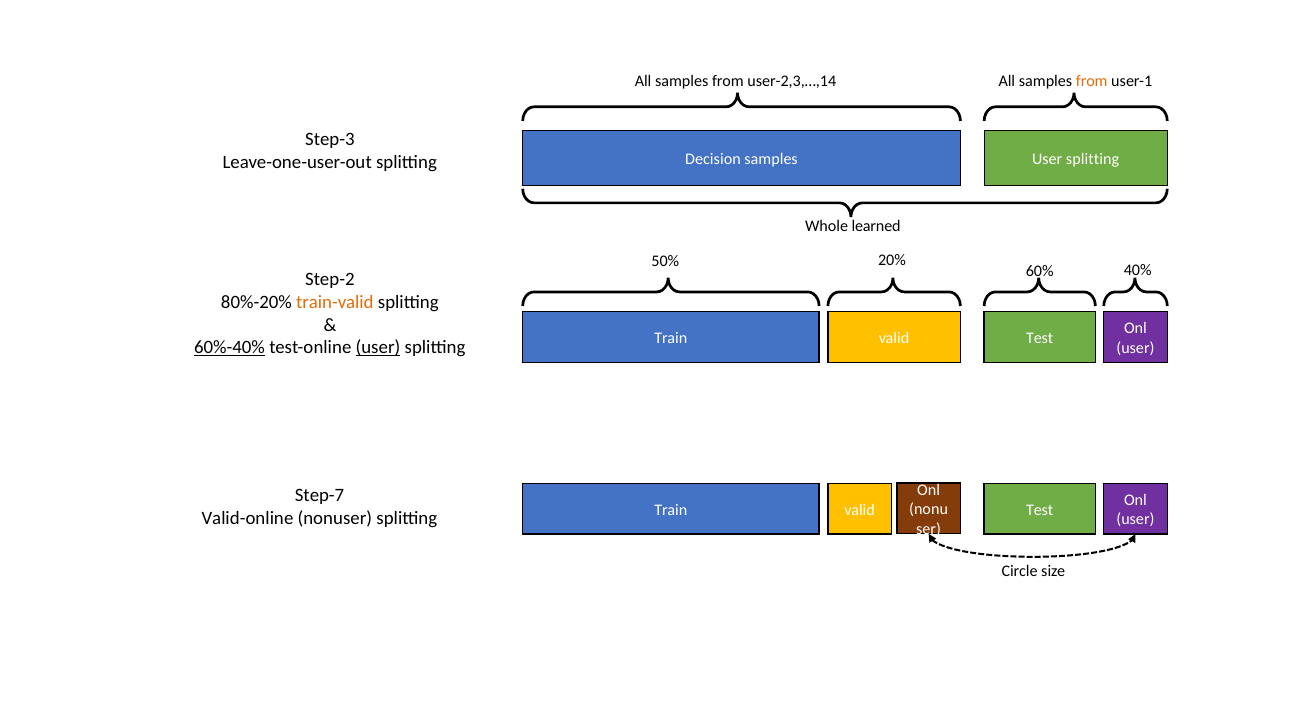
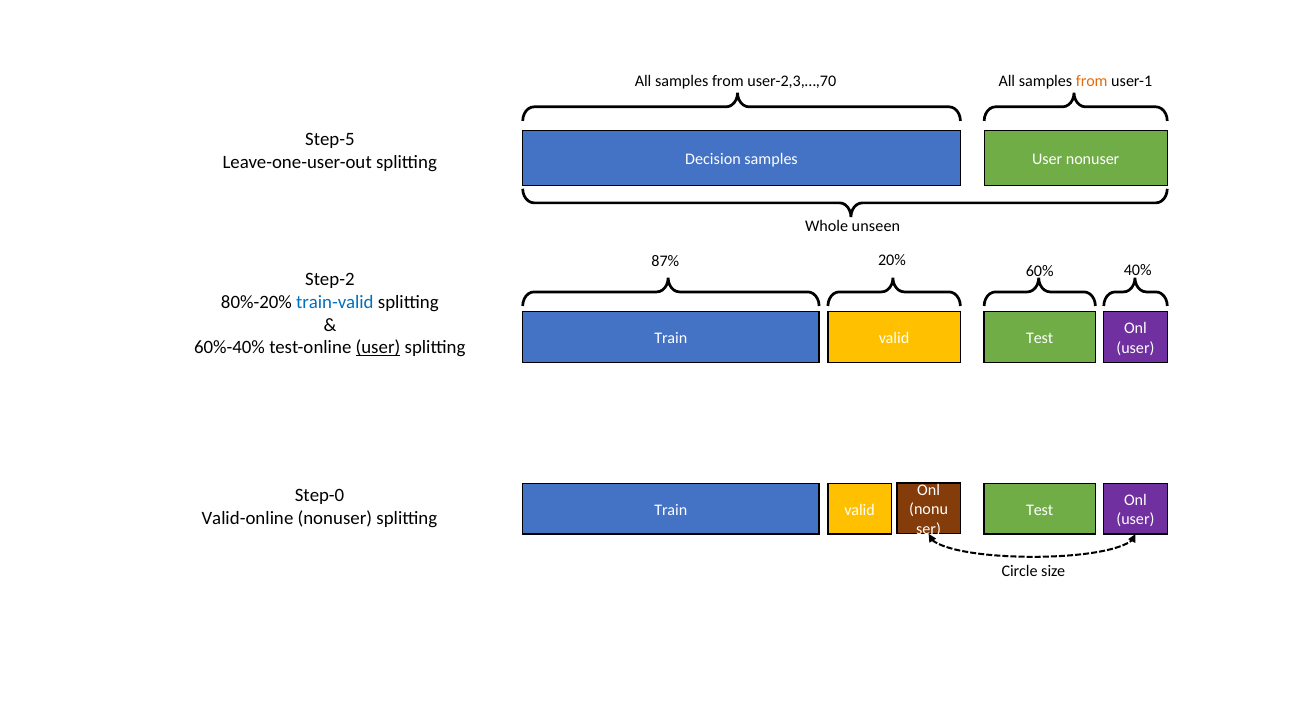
user-2,3,…,14: user-2,3,…,14 -> user-2,3,…,70
Step-3: Step-3 -> Step-5
samples User splitting: splitting -> nonuser
learned: learned -> unseen
50%: 50% -> 87%
train-valid colour: orange -> blue
60%-40% underline: present -> none
Step-7: Step-7 -> Step-0
